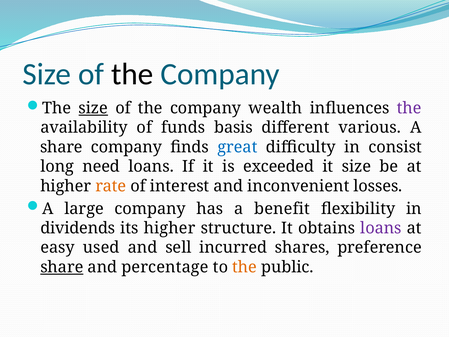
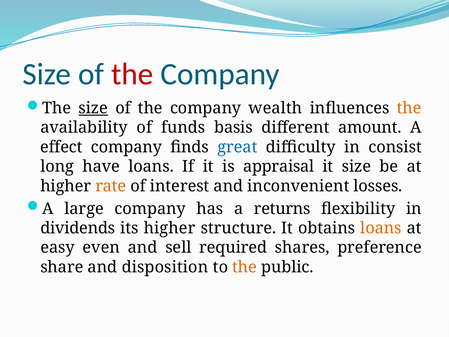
the at (132, 74) colour: black -> red
the at (409, 108) colour: purple -> orange
various: various -> amount
share at (61, 147): share -> effect
need: need -> have
exceeded: exceeded -> appraisal
benefit: benefit -> returns
loans at (381, 228) colour: purple -> orange
used: used -> even
incurred: incurred -> required
share at (62, 267) underline: present -> none
percentage: percentage -> disposition
